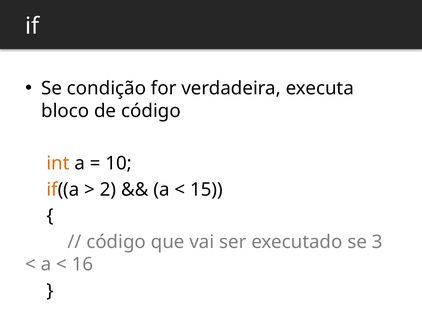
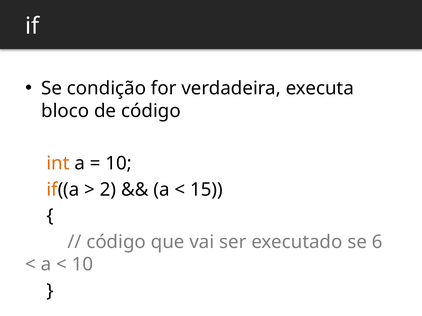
3: 3 -> 6
16 at (83, 265): 16 -> 10
